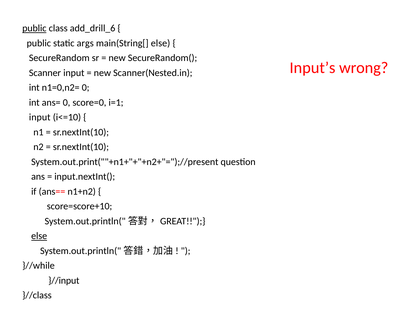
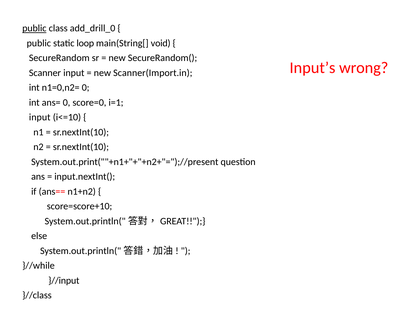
add_drill_6: add_drill_6 -> add_drill_0
args: args -> loop
main(String[ else: else -> void
Scanner(Nested.in: Scanner(Nested.in -> Scanner(Import.in
else at (39, 236) underline: present -> none
